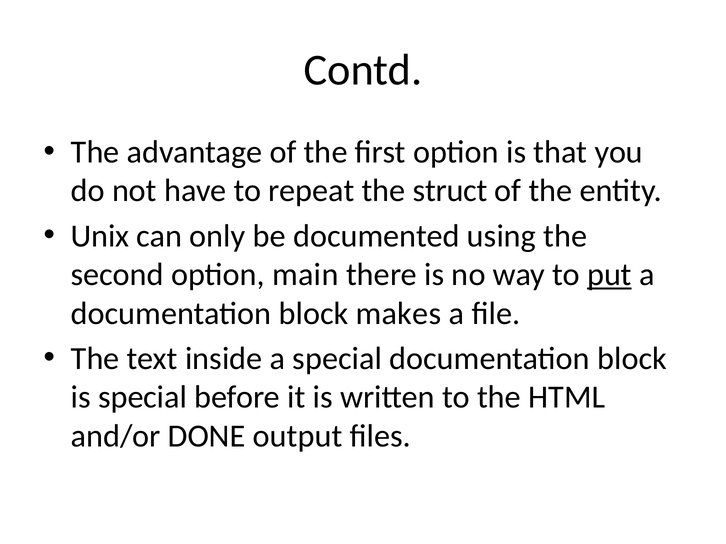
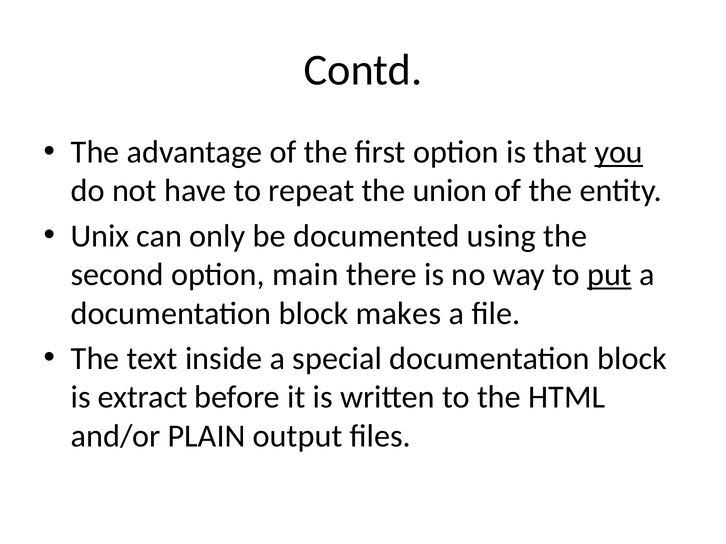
you underline: none -> present
struct: struct -> union
is special: special -> extract
DONE: DONE -> PLAIN
